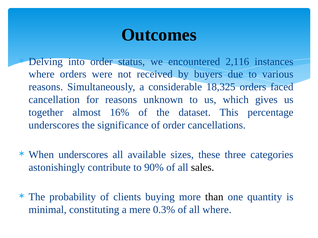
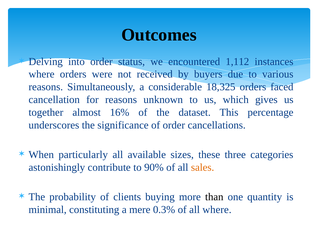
2,116: 2,116 -> 1,112
When underscores: underscores -> particularly
sales colour: black -> orange
